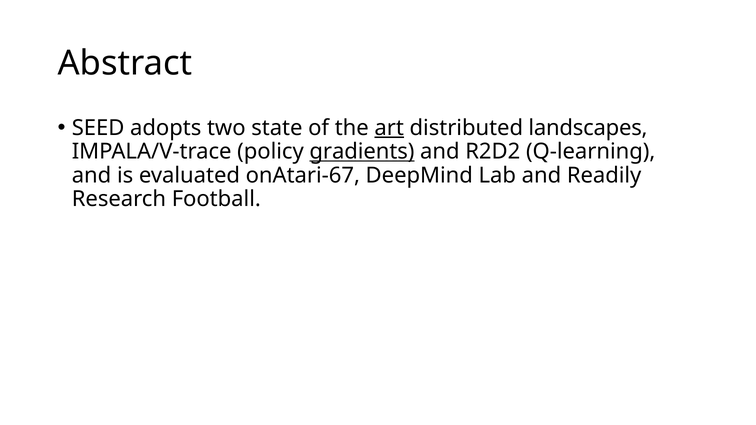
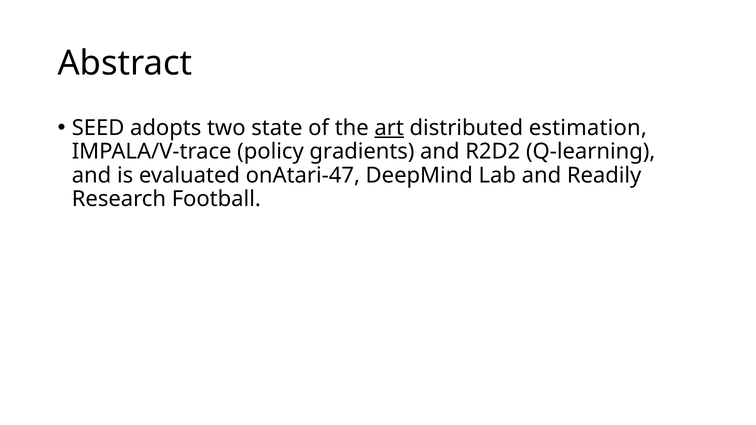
landscapes: landscapes -> estimation
gradients underline: present -> none
onAtari-67: onAtari-67 -> onAtari-47
